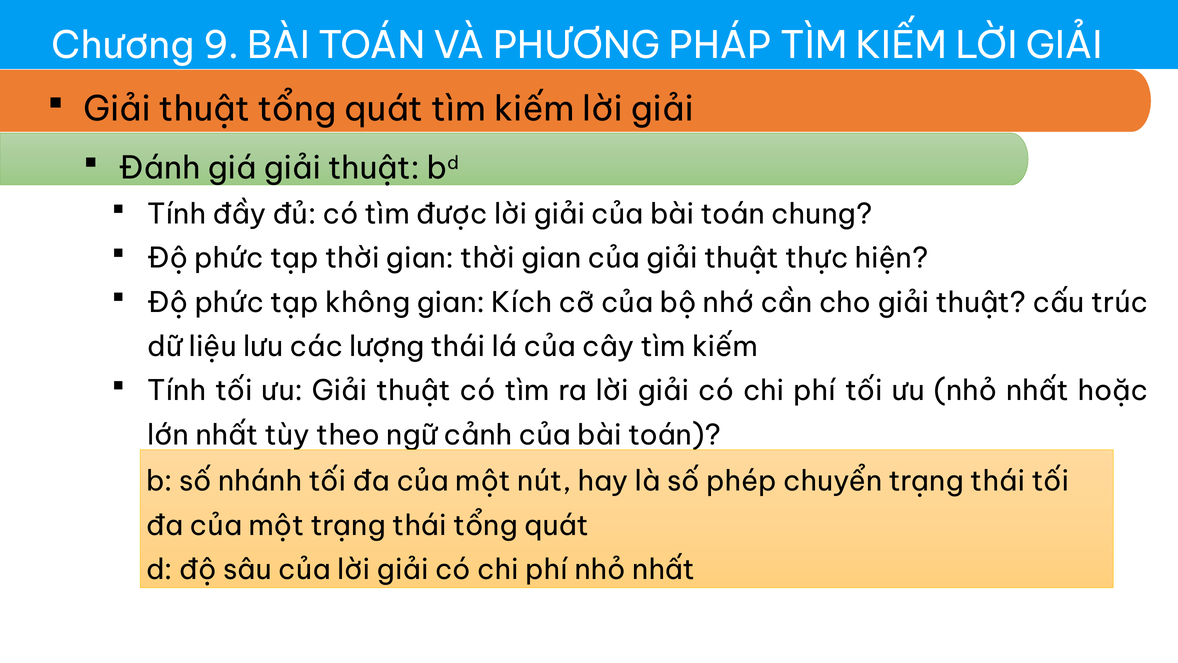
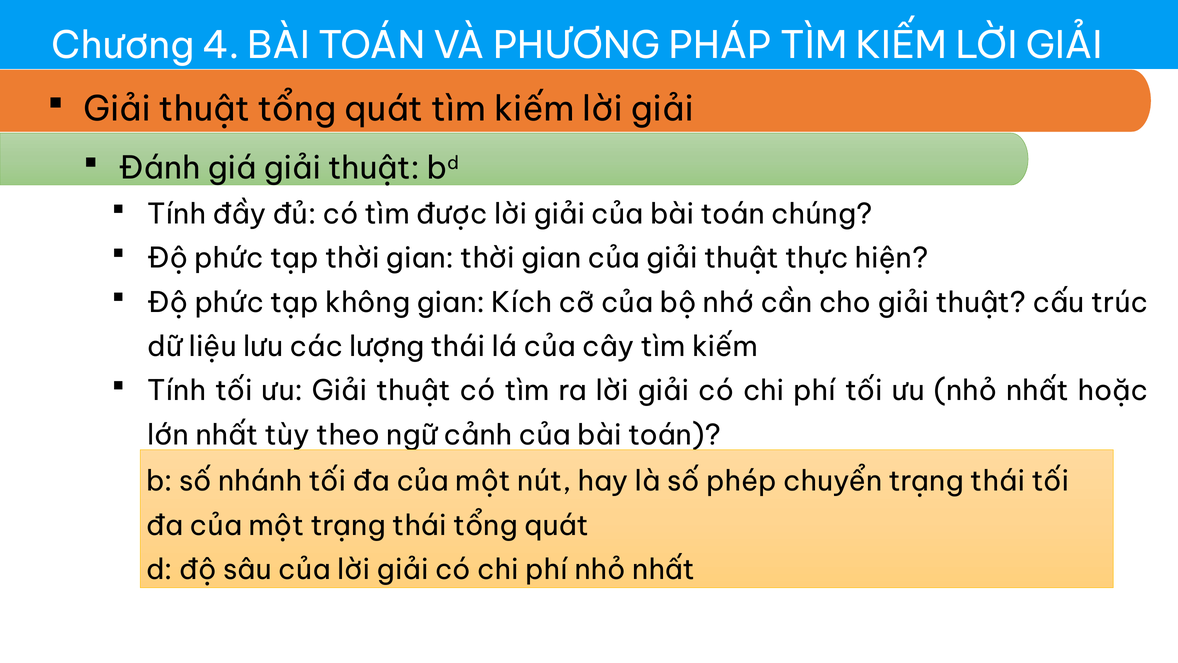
9: 9 -> 4
chung: chung -> chúng
